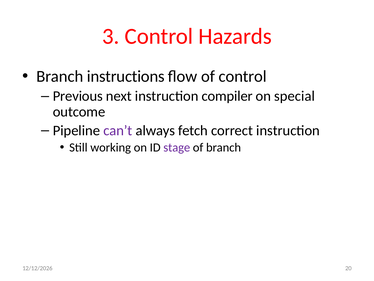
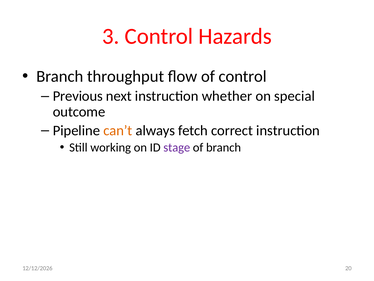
instructions: instructions -> throughput
compiler: compiler -> whether
can’t colour: purple -> orange
